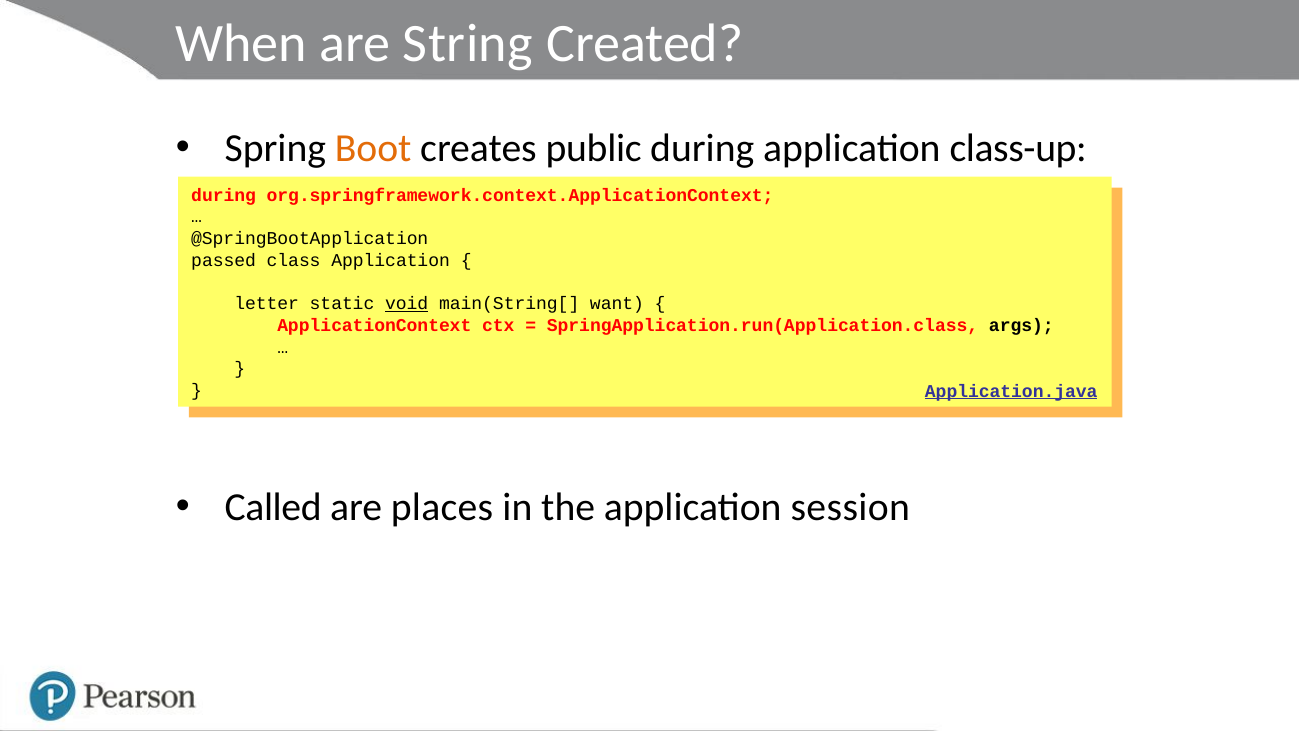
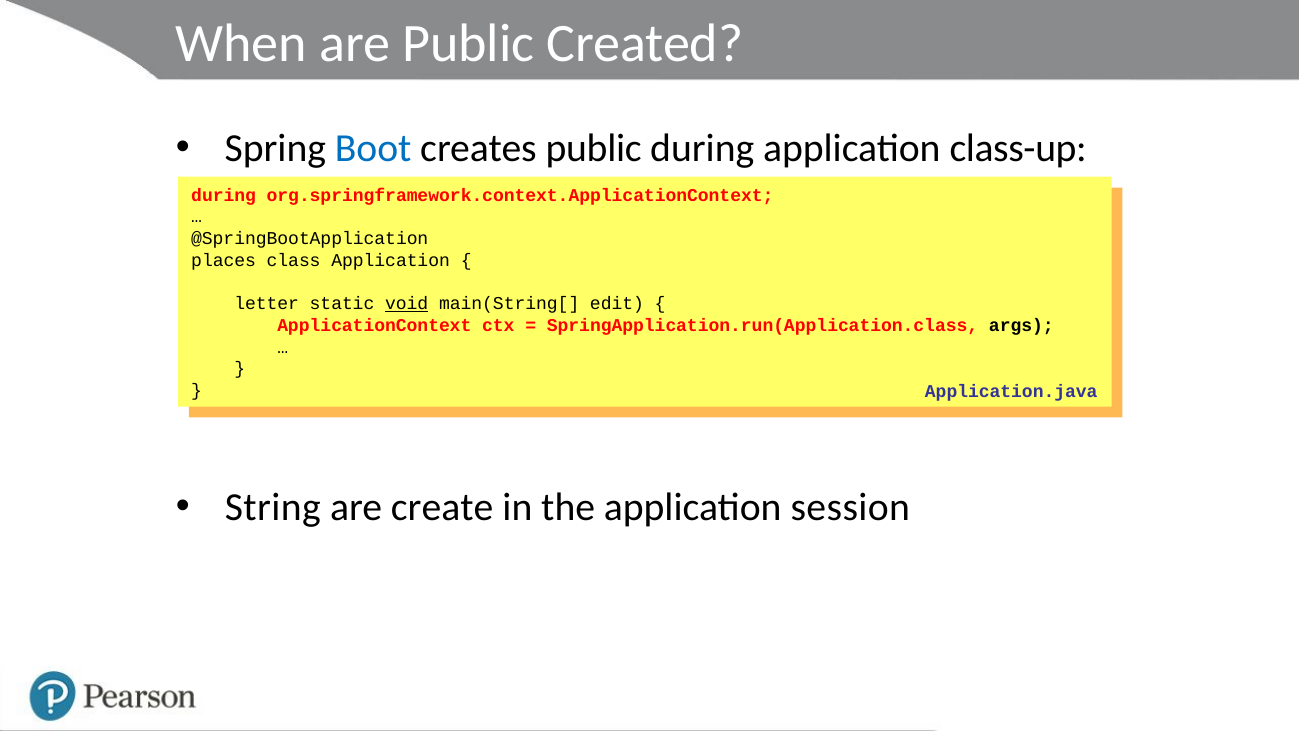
String at (468, 43): String -> Public
Boot colour: orange -> blue
passed: passed -> places
want at (617, 304): want -> edit
Application.java underline: present -> none
Called: Called -> String
places: places -> create
